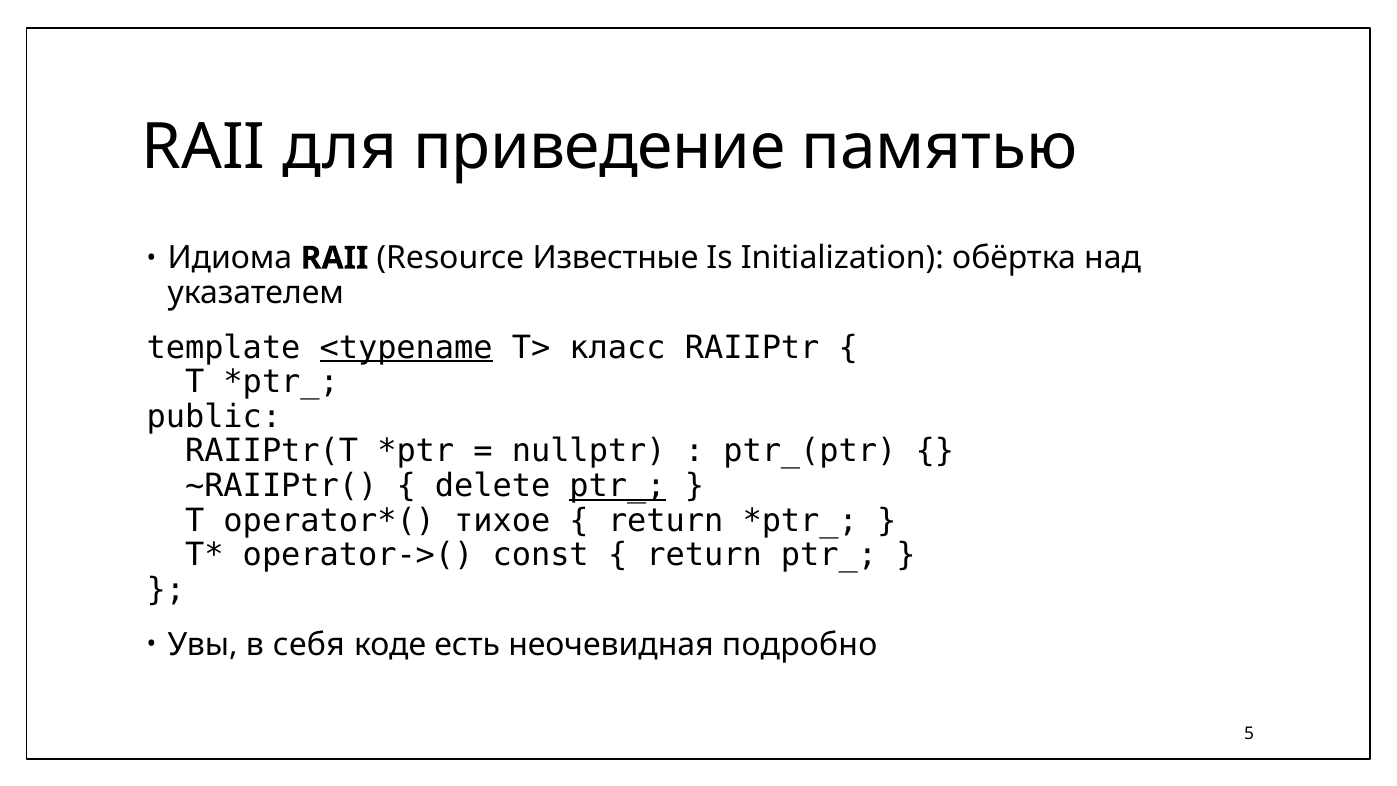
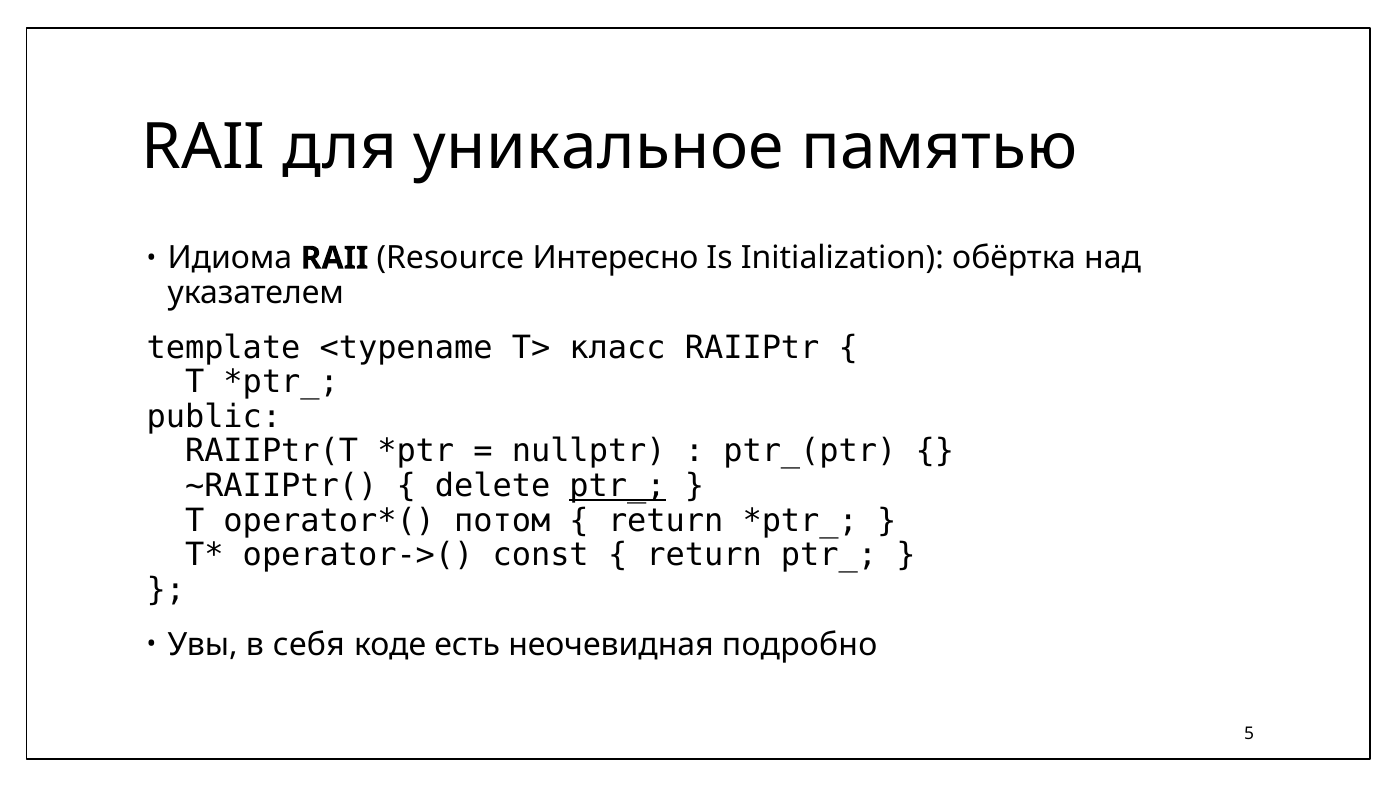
приведение: приведение -> уникальное
Известные: Известные -> Интересно
<typename underline: present -> none
тихое: тихое -> потом
